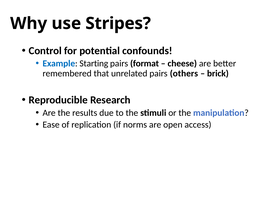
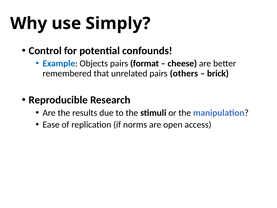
Stripes: Stripes -> Simply
Starting: Starting -> Objects
